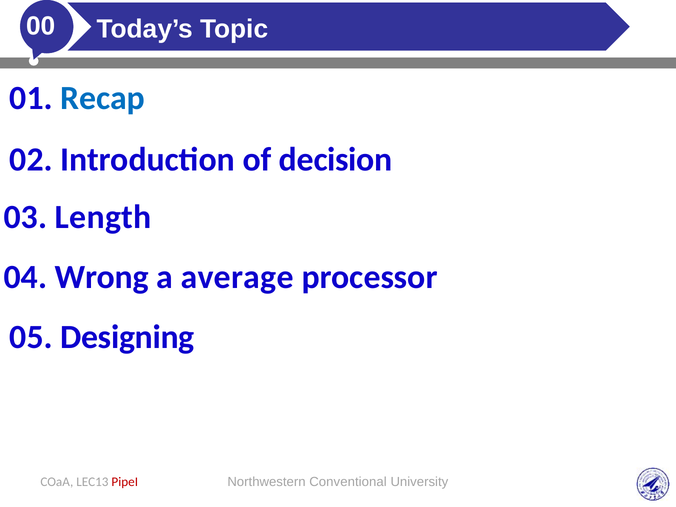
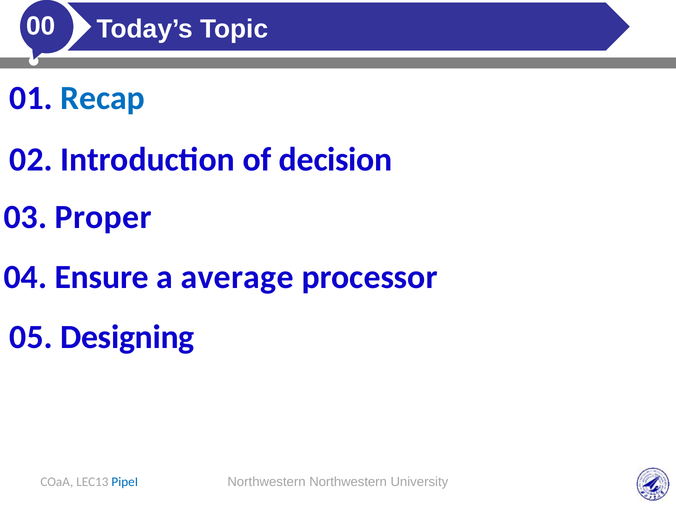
Length: Length -> Proper
Wrong: Wrong -> Ensure
PipeI colour: red -> blue
Northwestern Conventional: Conventional -> Northwestern
